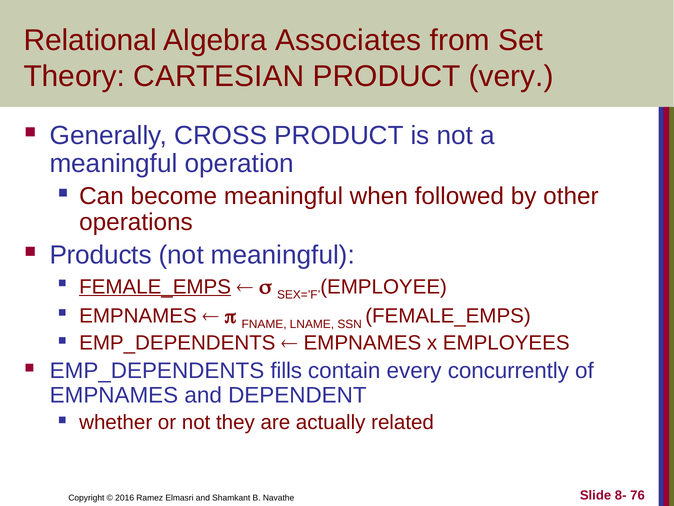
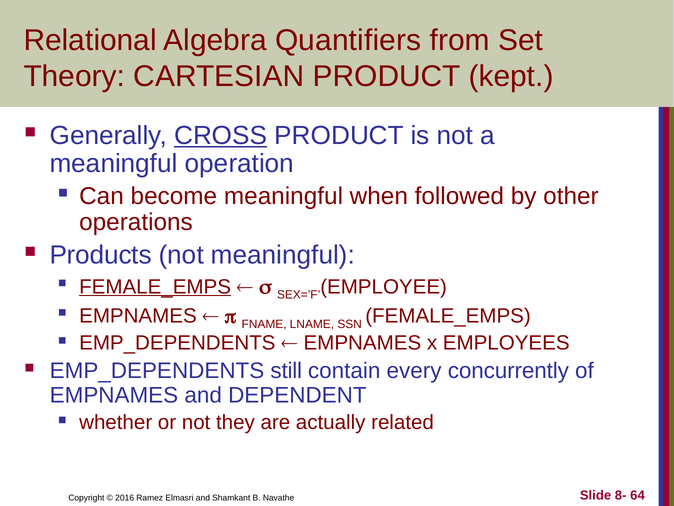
Associates: Associates -> Quantifiers
very: very -> kept
CROSS underline: none -> present
fills: fills -> still
76: 76 -> 64
